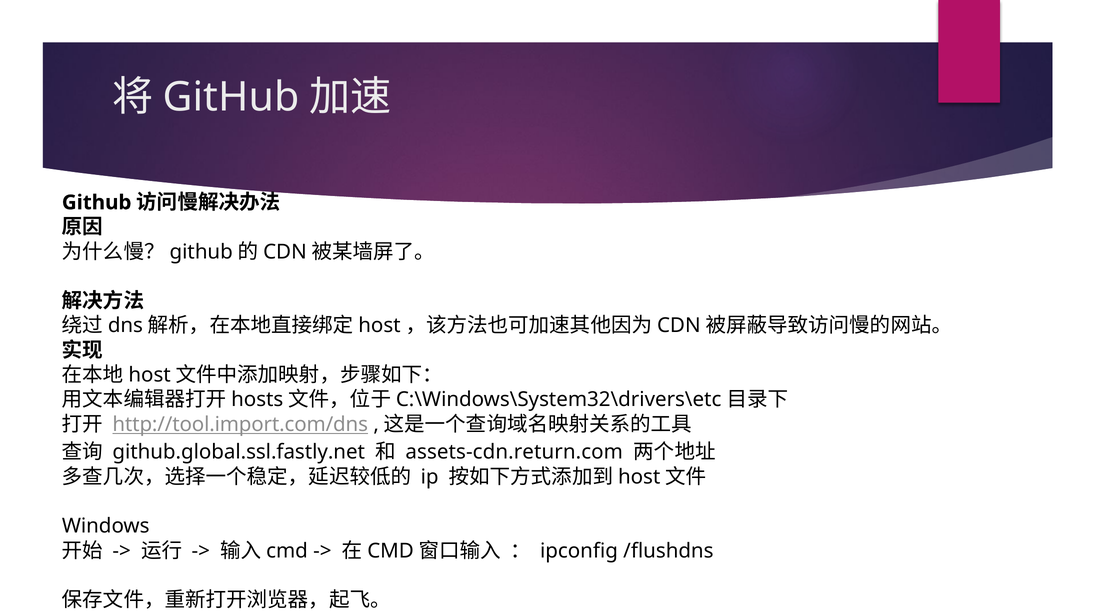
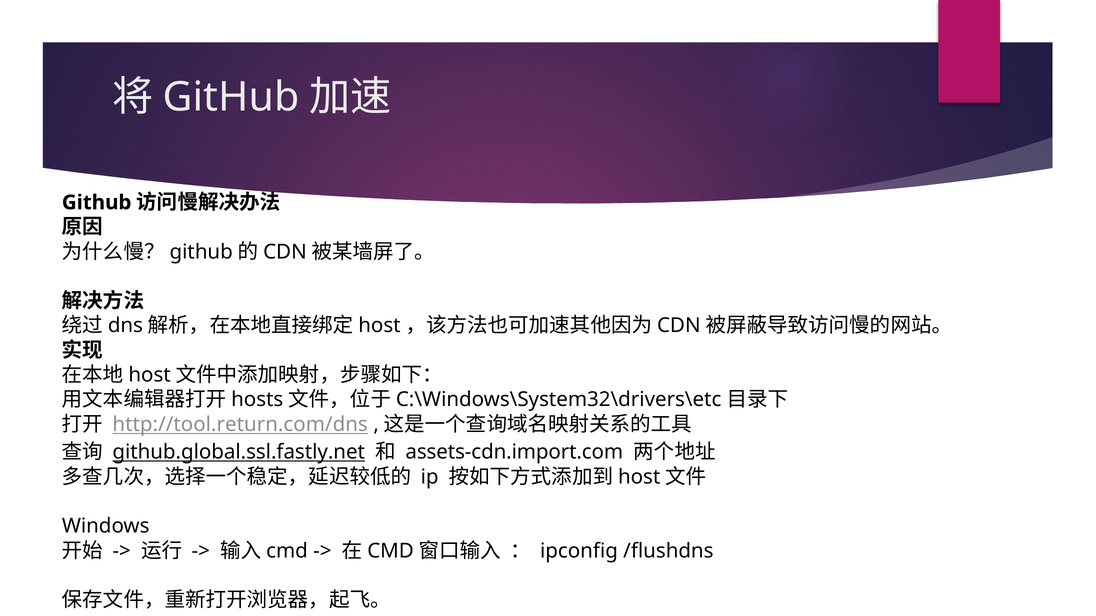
http://tool.import.com/dns: http://tool.import.com/dns -> http://tool.return.com/dns
github.global.ssl.fastly.net underline: none -> present
assets-cdn.return.com: assets-cdn.return.com -> assets-cdn.import.com
